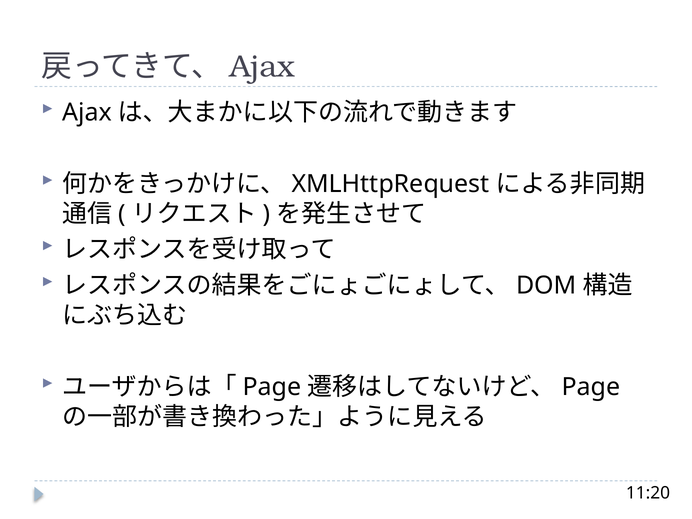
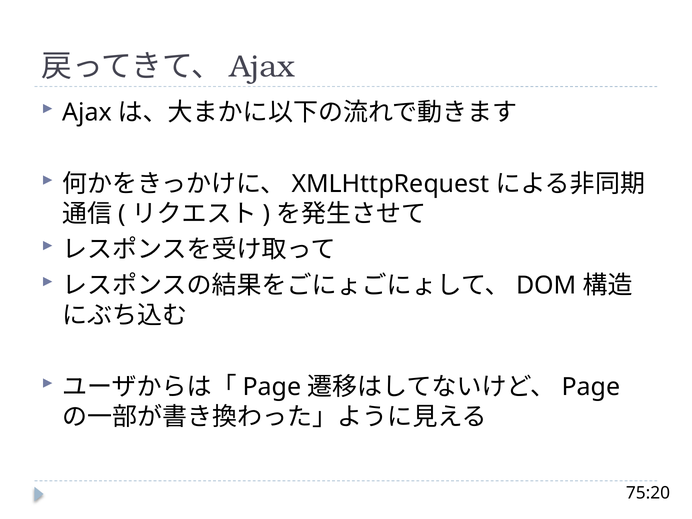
11:20: 11:20 -> 75:20
